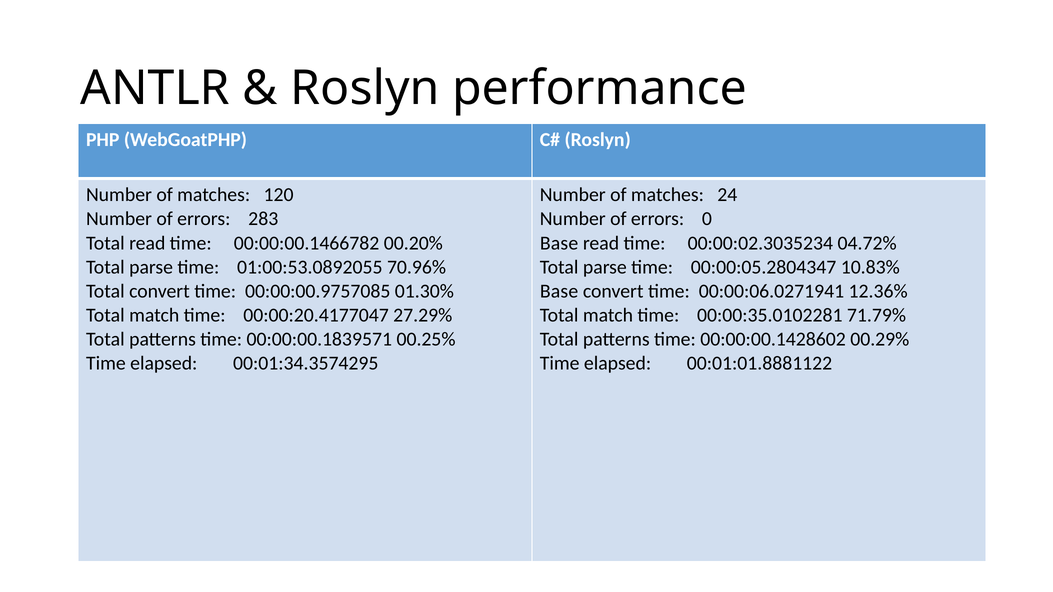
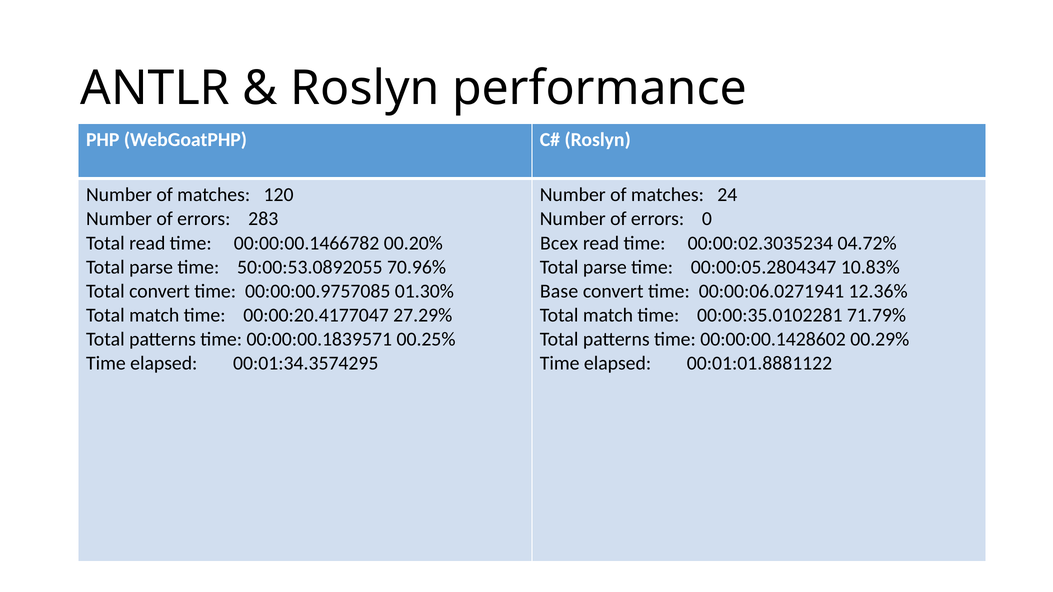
Base at (559, 243): Base -> Всех
01:00:53.0892055: 01:00:53.0892055 -> 50:00:53.0892055
